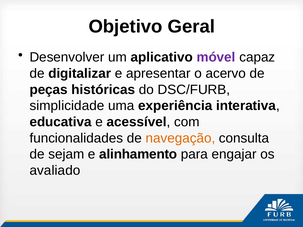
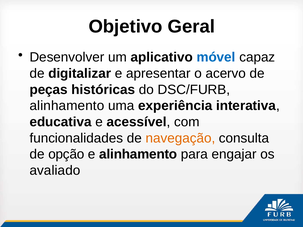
móvel colour: purple -> blue
simplicidade at (67, 106): simplicidade -> alinhamento
sejam: sejam -> opção
